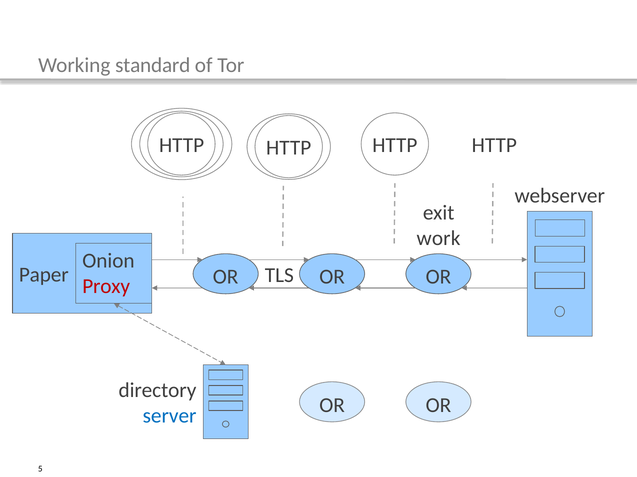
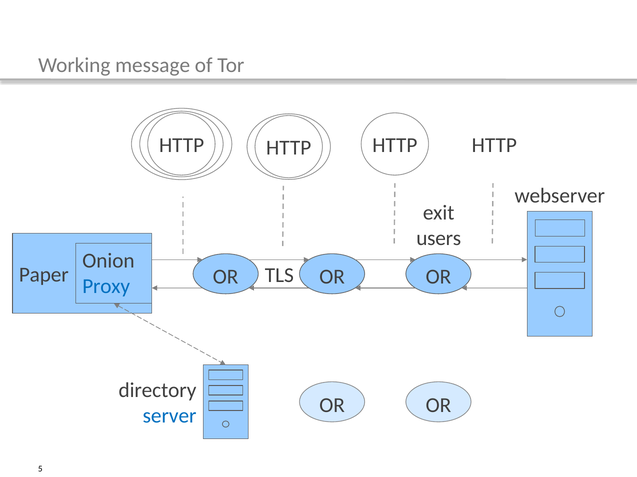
standard: standard -> message
work: work -> users
Proxy colour: red -> blue
